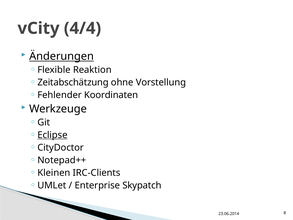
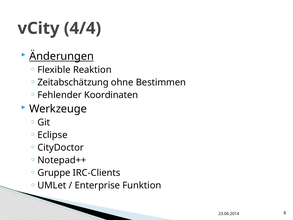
Vorstellung: Vorstellung -> Bestimmen
Eclipse underline: present -> none
Kleinen: Kleinen -> Gruppe
Skypatch: Skypatch -> Funktion
